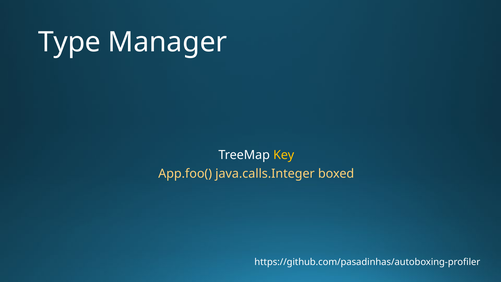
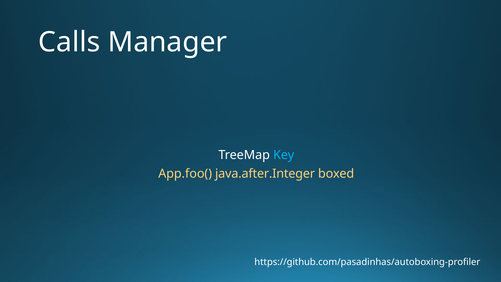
Type: Type -> Calls
Key colour: yellow -> light blue
java.calls.Integer: java.calls.Integer -> java.after.Integer
